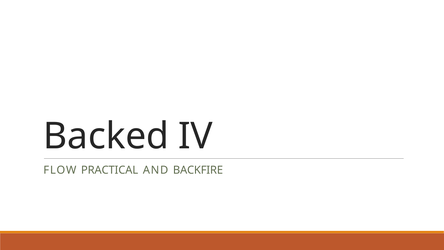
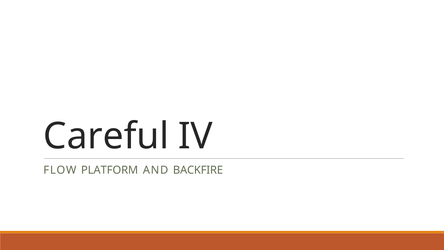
Backed: Backed -> Careful
PRACTICAL: PRACTICAL -> PLATFORM
